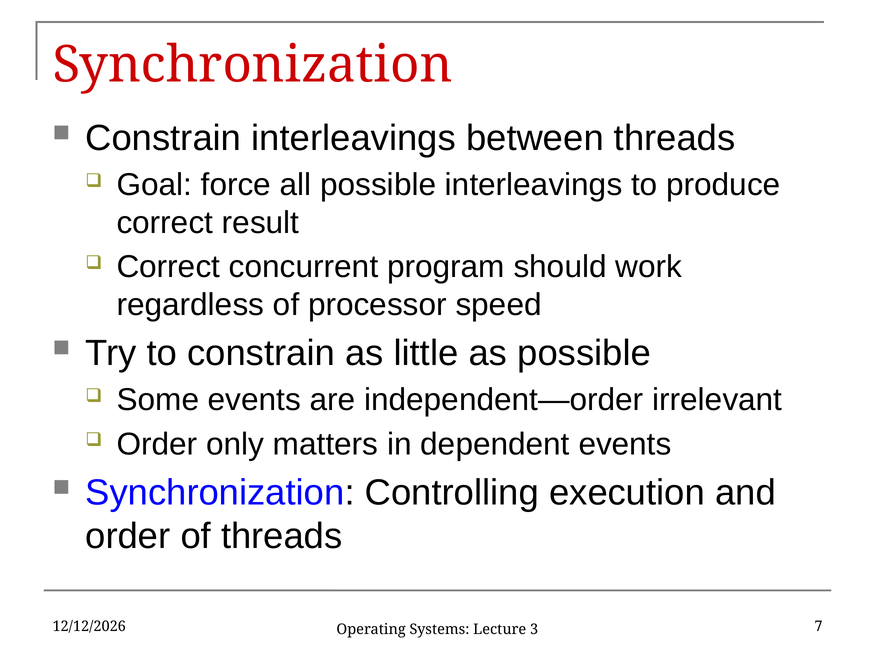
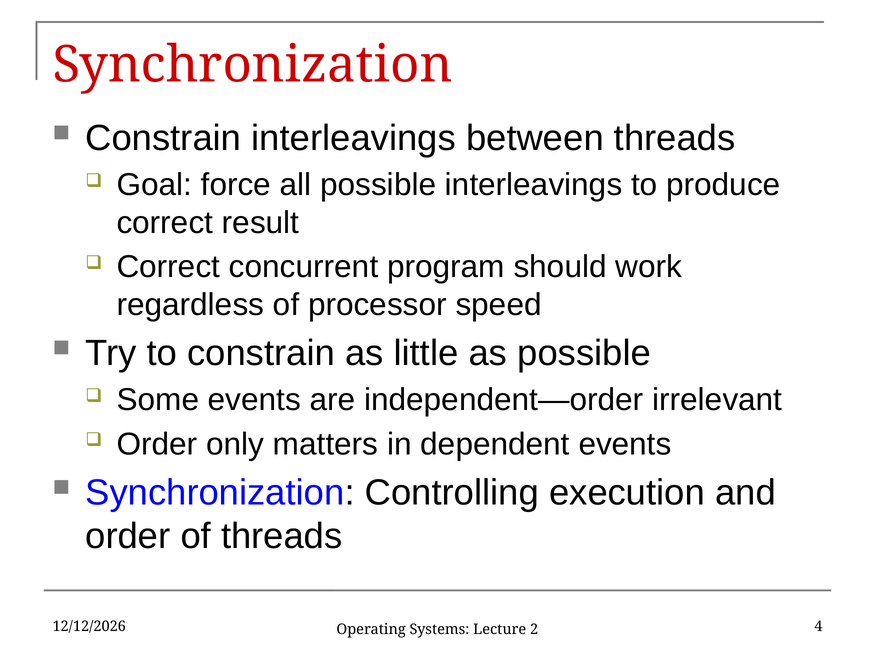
7: 7 -> 4
3: 3 -> 2
